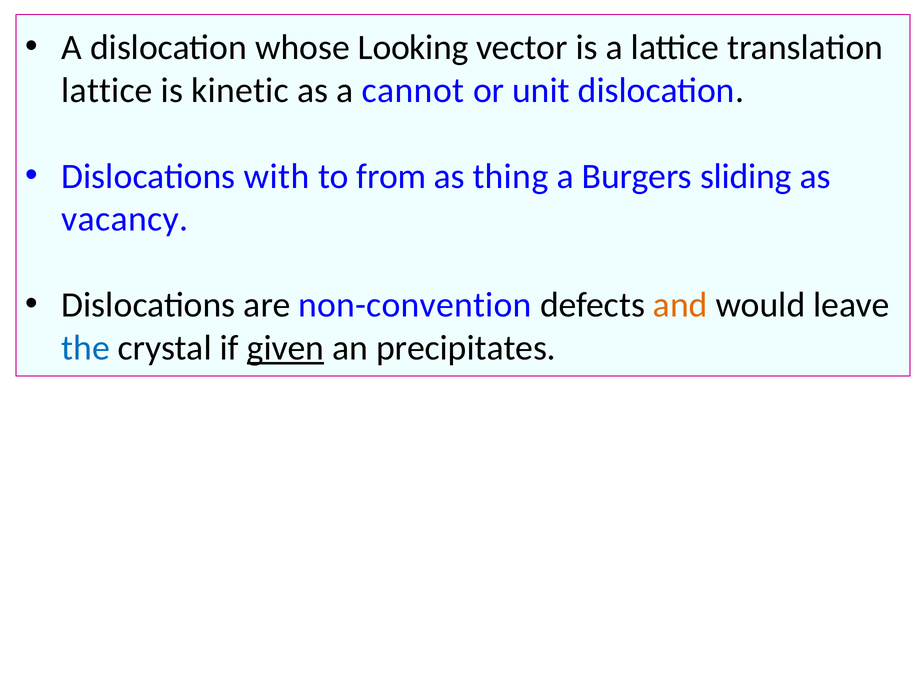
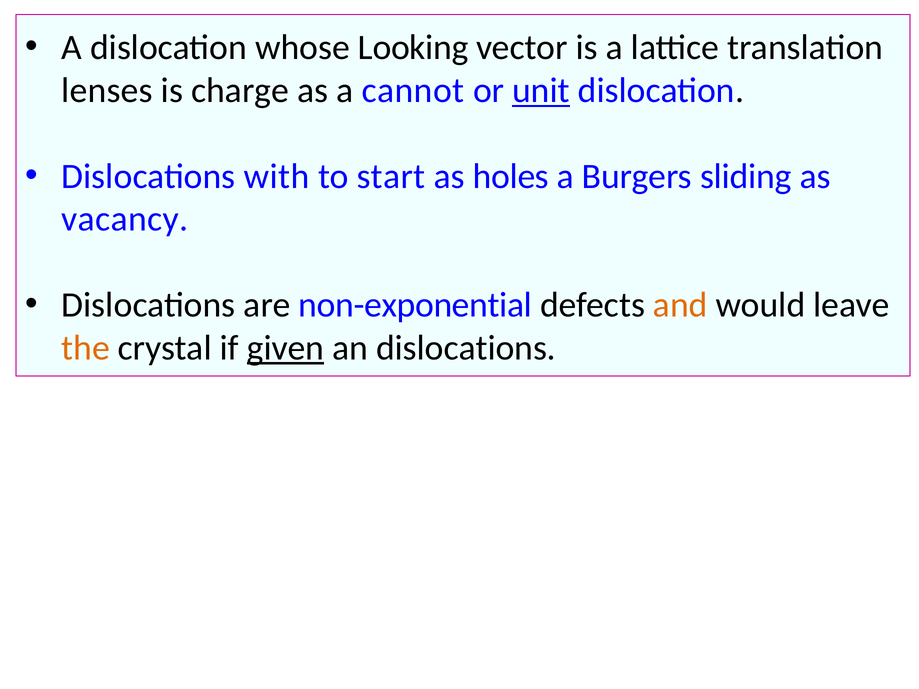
lattice at (107, 91): lattice -> lenses
kinetic: kinetic -> charge
unit underline: none -> present
from: from -> start
thing: thing -> holes
non-convention: non-convention -> non-exponential
the colour: blue -> orange
an precipitates: precipitates -> dislocations
